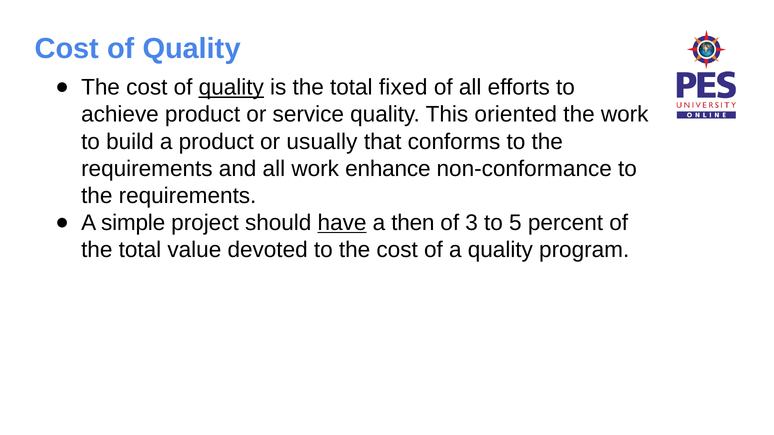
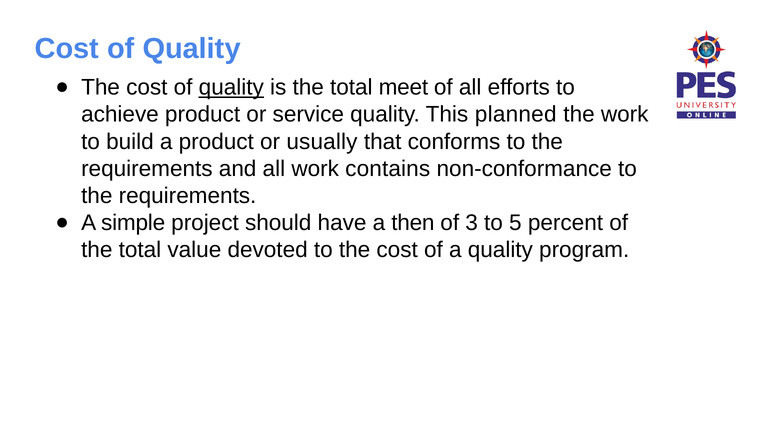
fixed: fixed -> meet
oriented: oriented -> planned
enhance: enhance -> contains
have underline: present -> none
